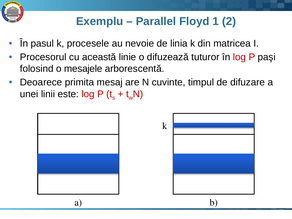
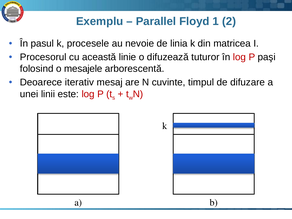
primita: primita -> iterativ
